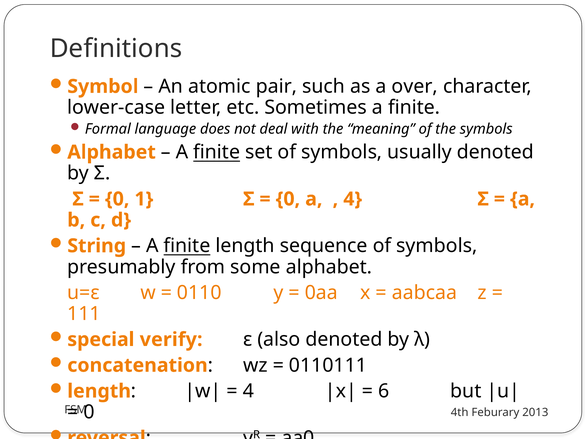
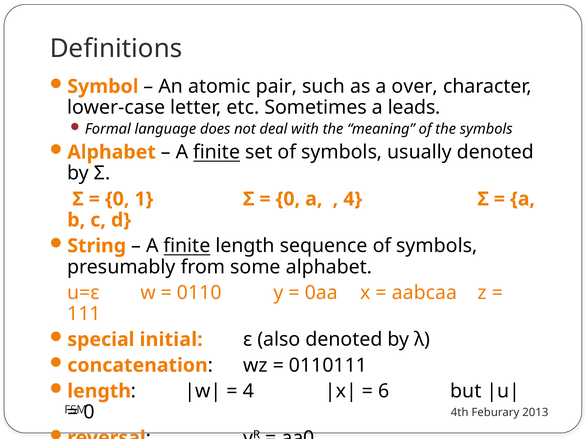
Sometimes a finite: finite -> leads
verify: verify -> initial
